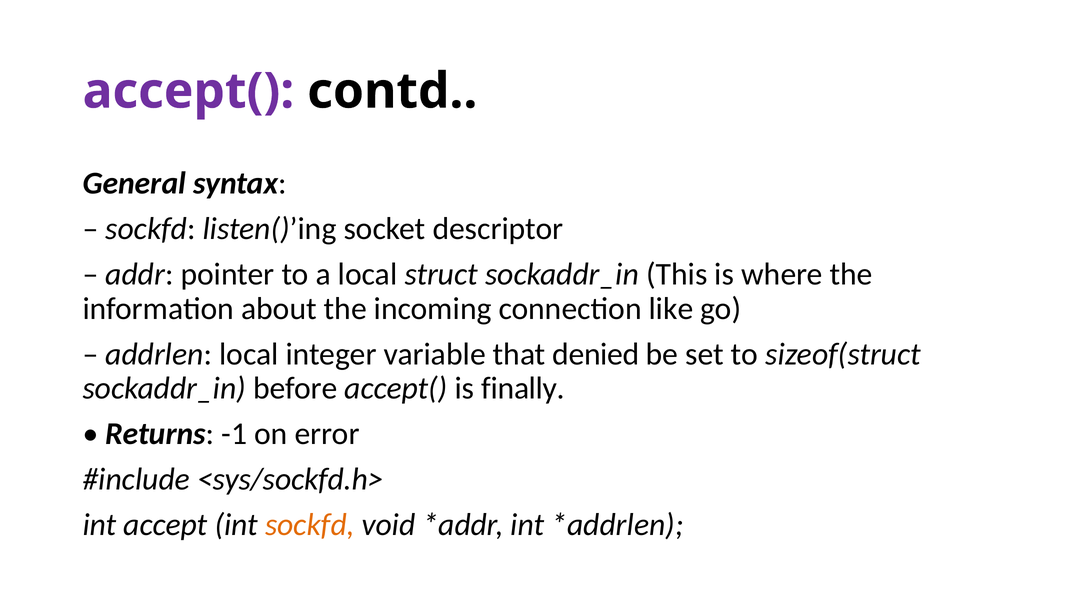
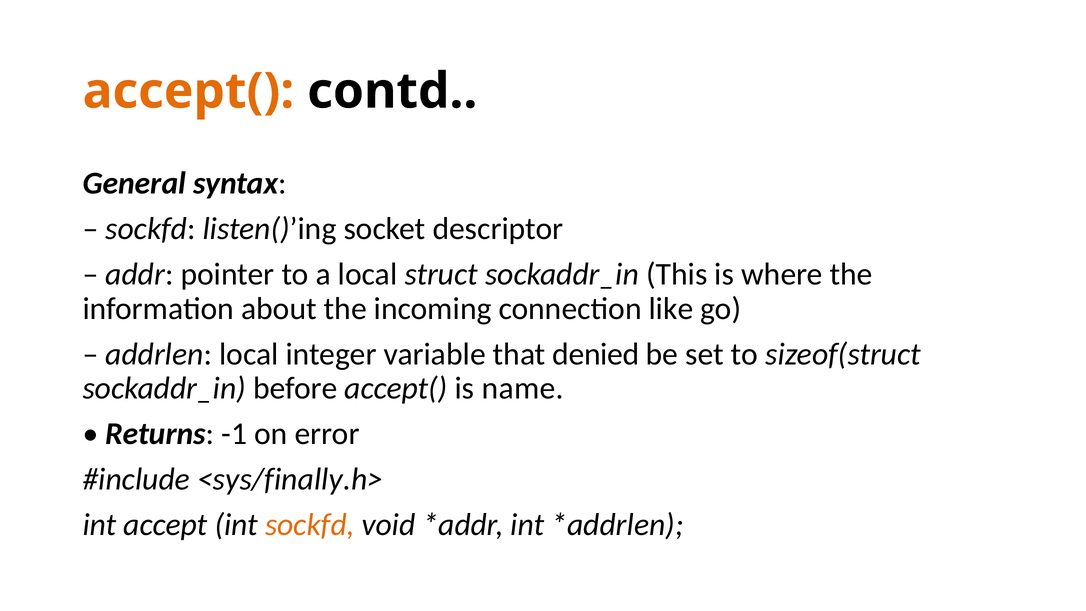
accept( at (188, 91) colour: purple -> orange
finally: finally -> name
<sys/sockfd.h>: <sys/sockfd.h> -> <sys/finally.h>
